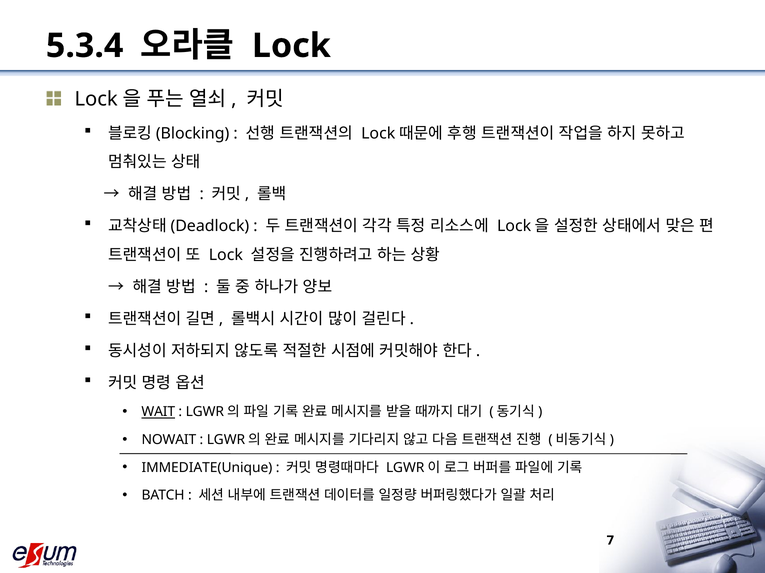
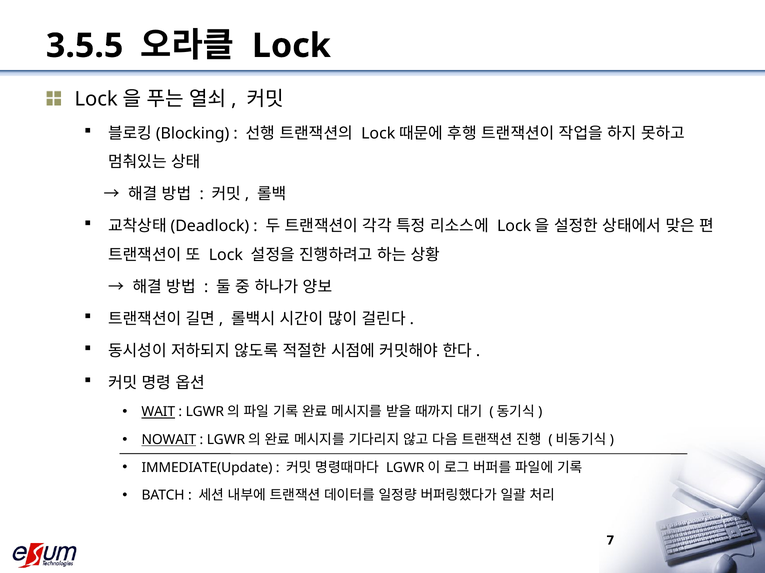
5.3.4: 5.3.4 -> 3.5.5
NOWAIT underline: none -> present
IMMEDIATE(Unique: IMMEDIATE(Unique -> IMMEDIATE(Update
